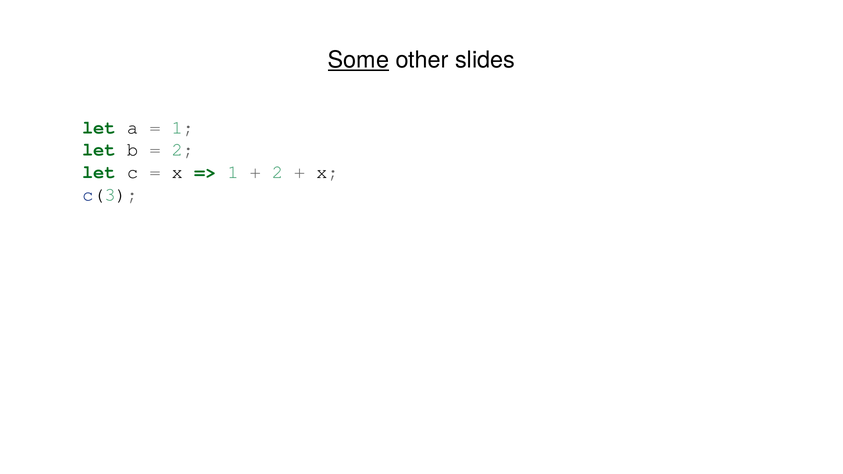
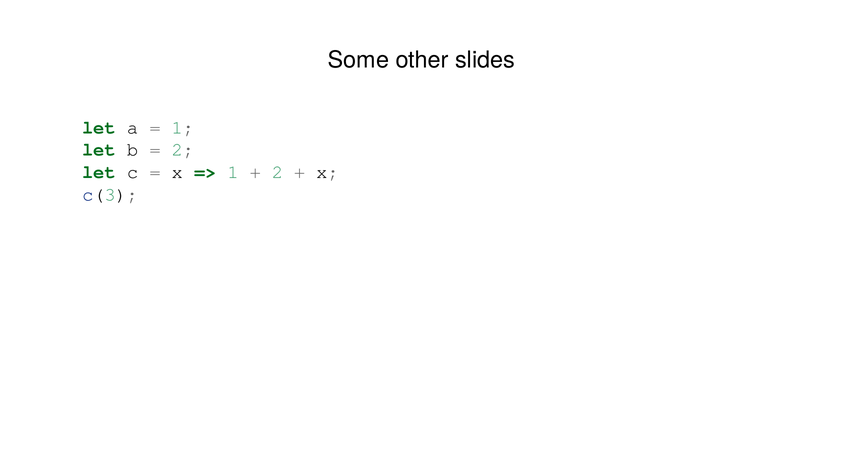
Some underline: present -> none
